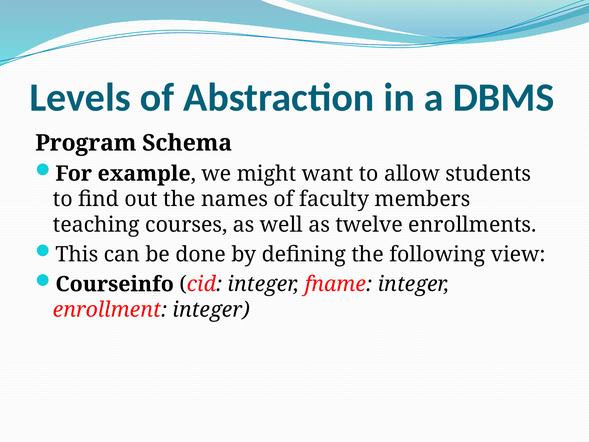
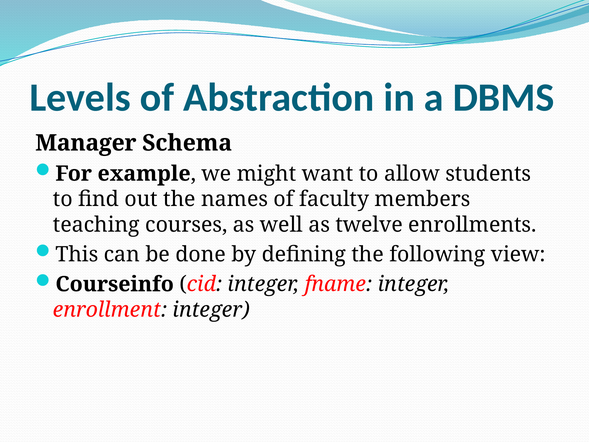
Program: Program -> Manager
